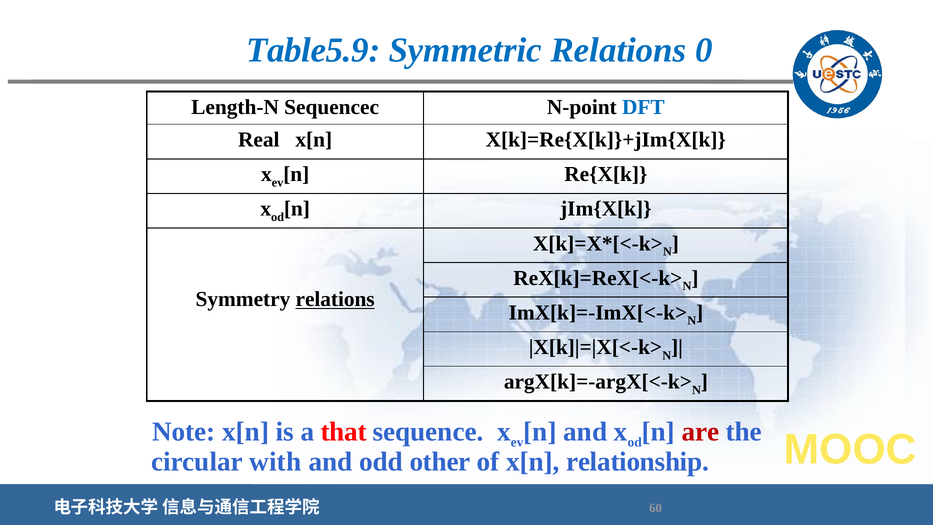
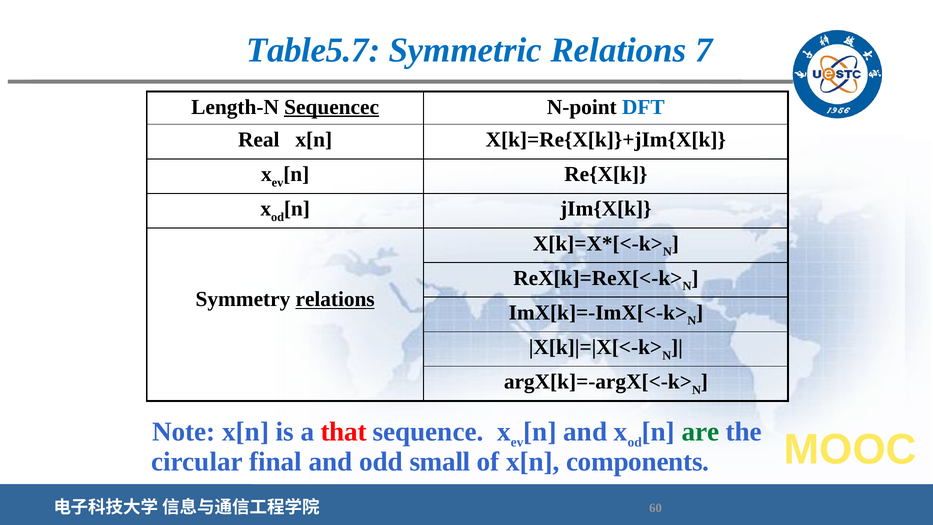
Table5.9: Table5.9 -> Table5.7
0: 0 -> 7
Sequencec underline: none -> present
are colour: red -> green
with: with -> final
other: other -> small
relationship: relationship -> components
